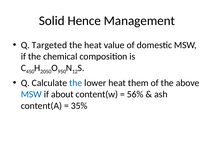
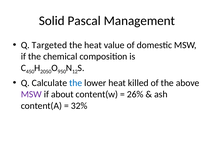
Hence: Hence -> Pascal
them: them -> killed
MSW at (31, 94) colour: blue -> purple
56%: 56% -> 26%
35%: 35% -> 32%
